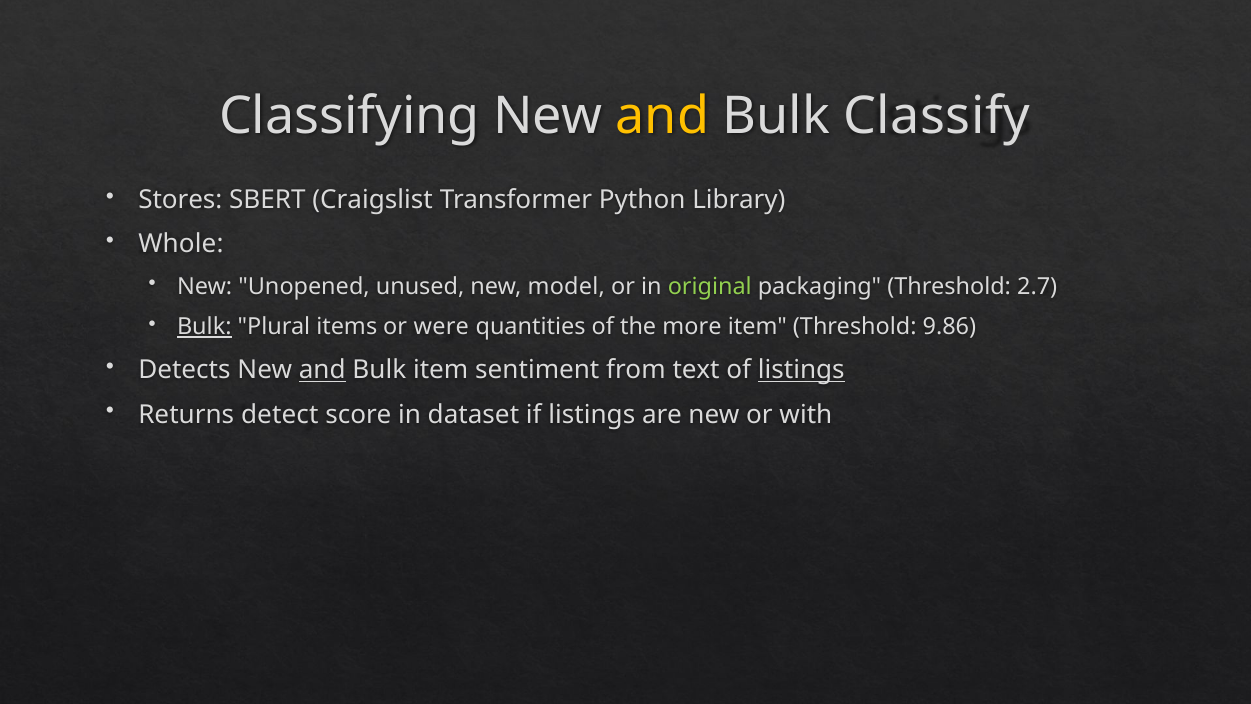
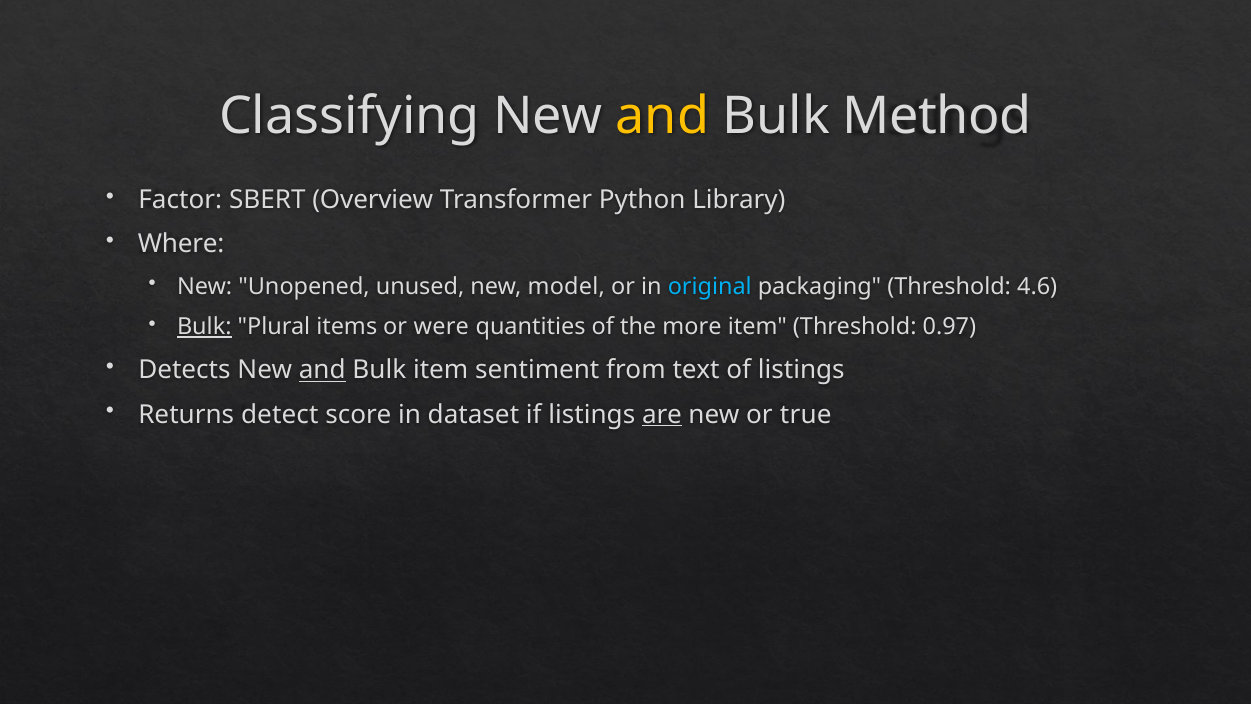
Classify: Classify -> Method
Stores: Stores -> Factor
Craigslist: Craigslist -> Overview
Whole: Whole -> Where
original colour: light green -> light blue
2.7: 2.7 -> 4.6
9.86: 9.86 -> 0.97
listings at (801, 370) underline: present -> none
are underline: none -> present
with: with -> true
